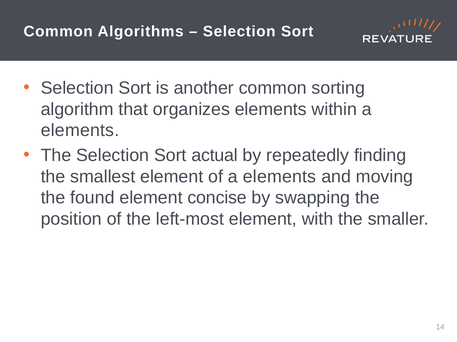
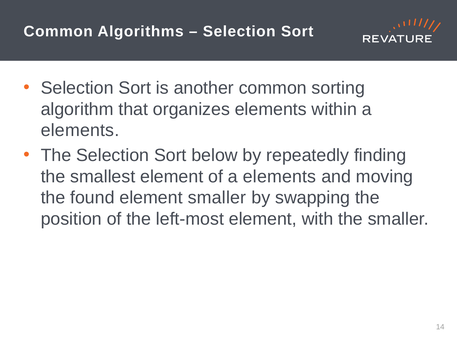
actual: actual -> below
element concise: concise -> smaller
